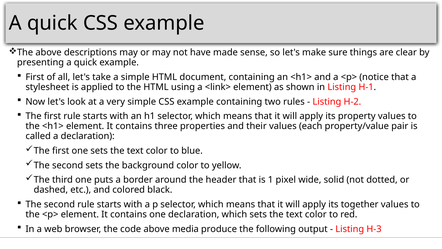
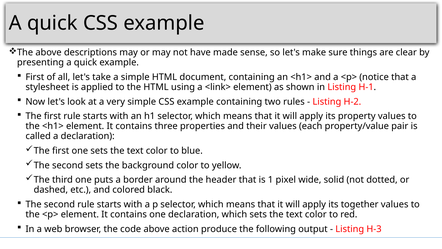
media: media -> action
